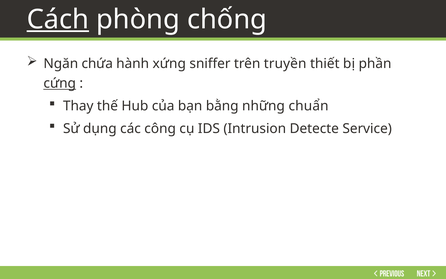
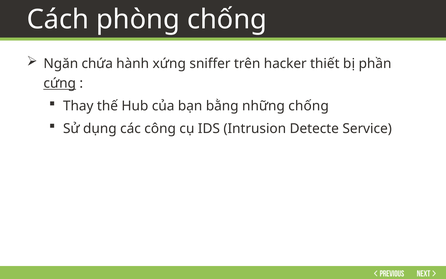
Cách underline: present -> none
truyền: truyền -> hacker
những chuẩn: chuẩn -> chống
